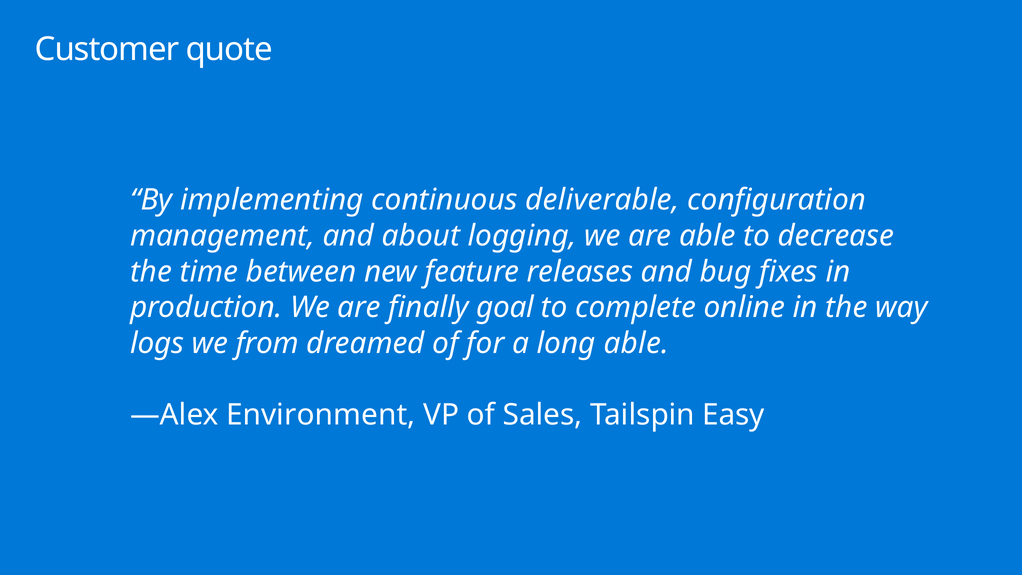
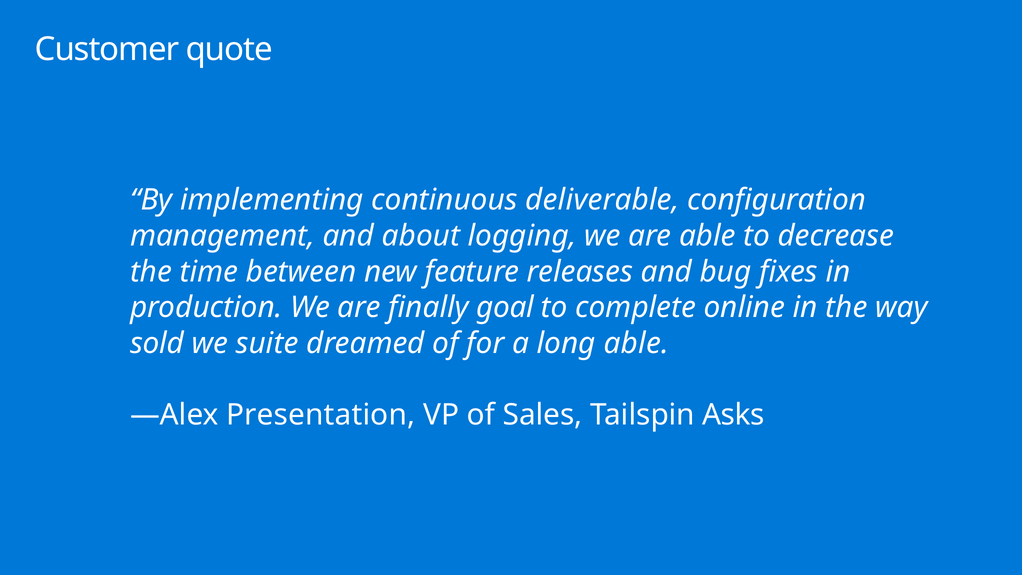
logs: logs -> sold
from: from -> suite
Environment: Environment -> Presentation
Easy: Easy -> Asks
